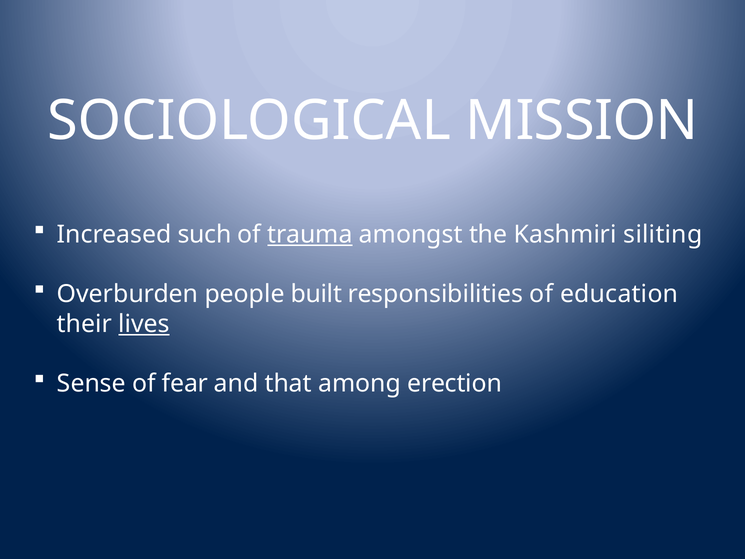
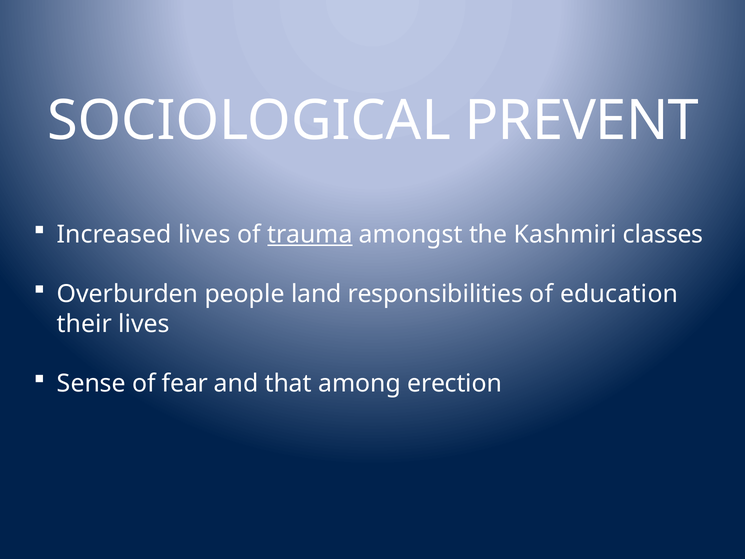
MISSION: MISSION -> PREVENT
Increased such: such -> lives
siliting: siliting -> classes
built: built -> land
lives at (144, 324) underline: present -> none
